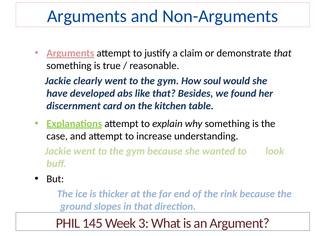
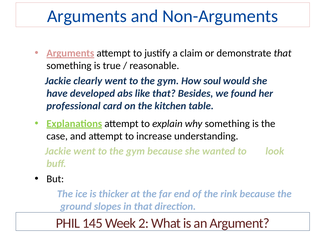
discernment: discernment -> professional
3: 3 -> 2
